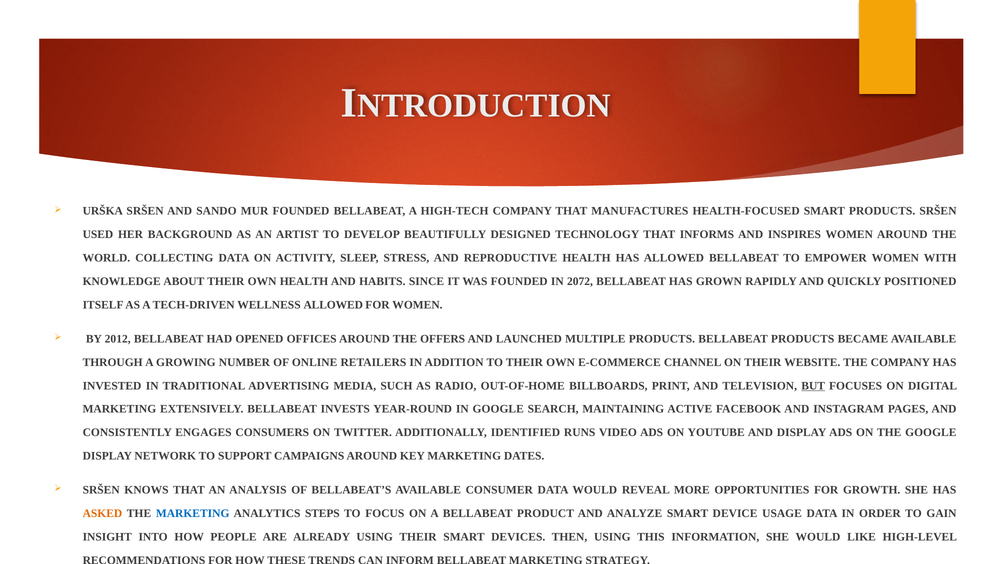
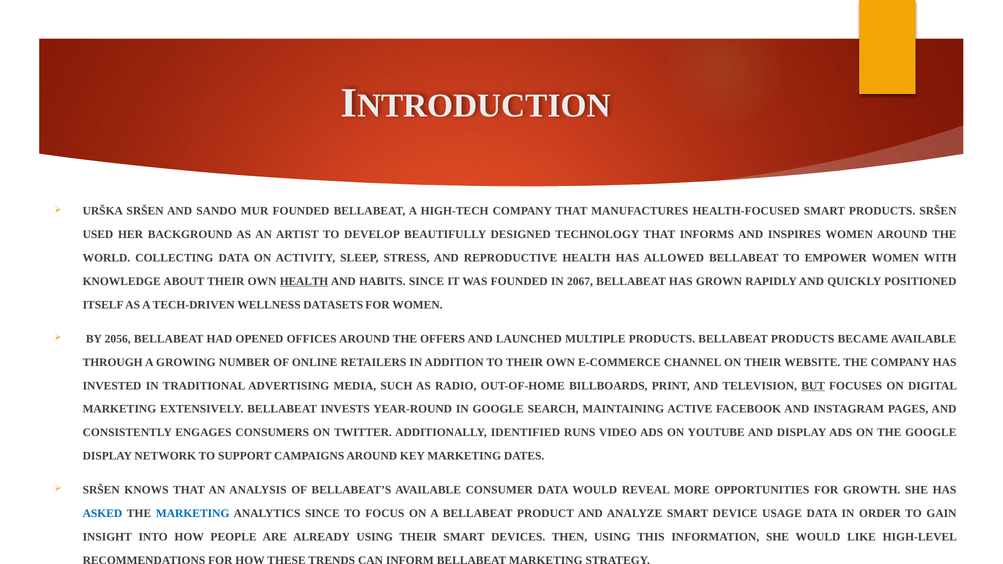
HEALTH at (304, 282) underline: none -> present
2072: 2072 -> 2067
WELLNESS ALLOWED: ALLOWED -> DATASETS
2012: 2012 -> 2056
ASKED colour: orange -> blue
ANALYTICS STEPS: STEPS -> SINCE
